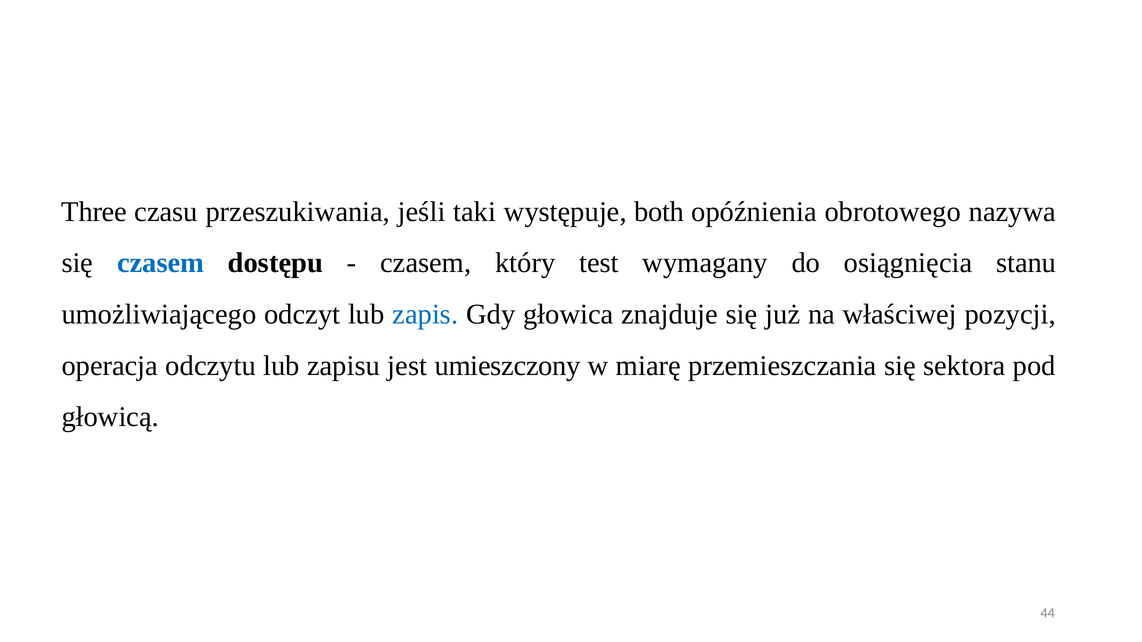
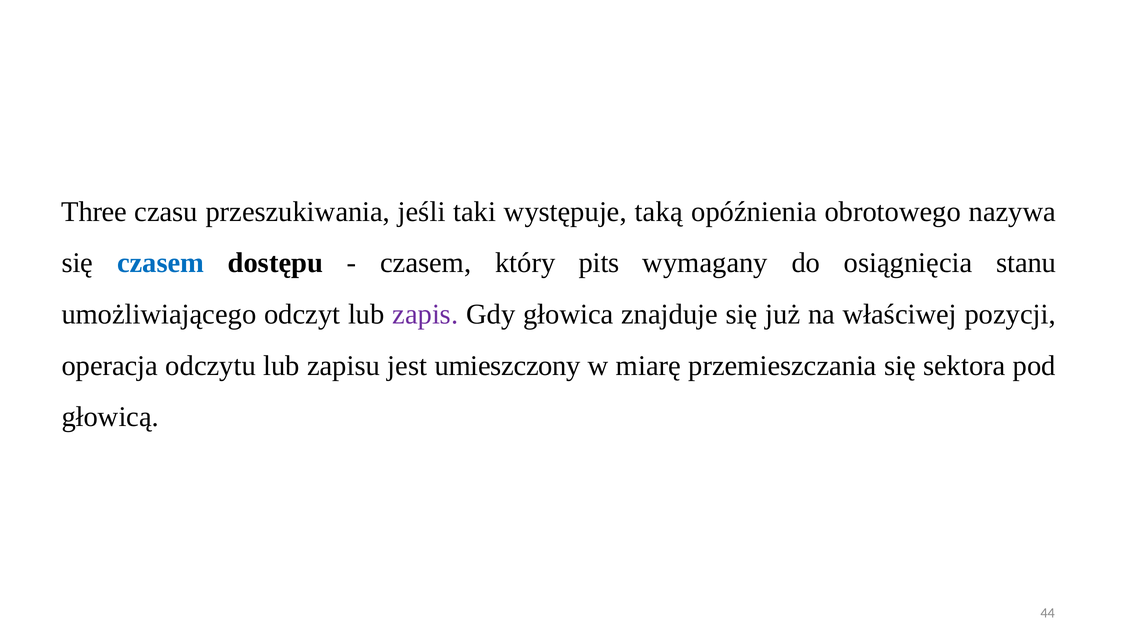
both: both -> taką
test: test -> pits
zapis colour: blue -> purple
